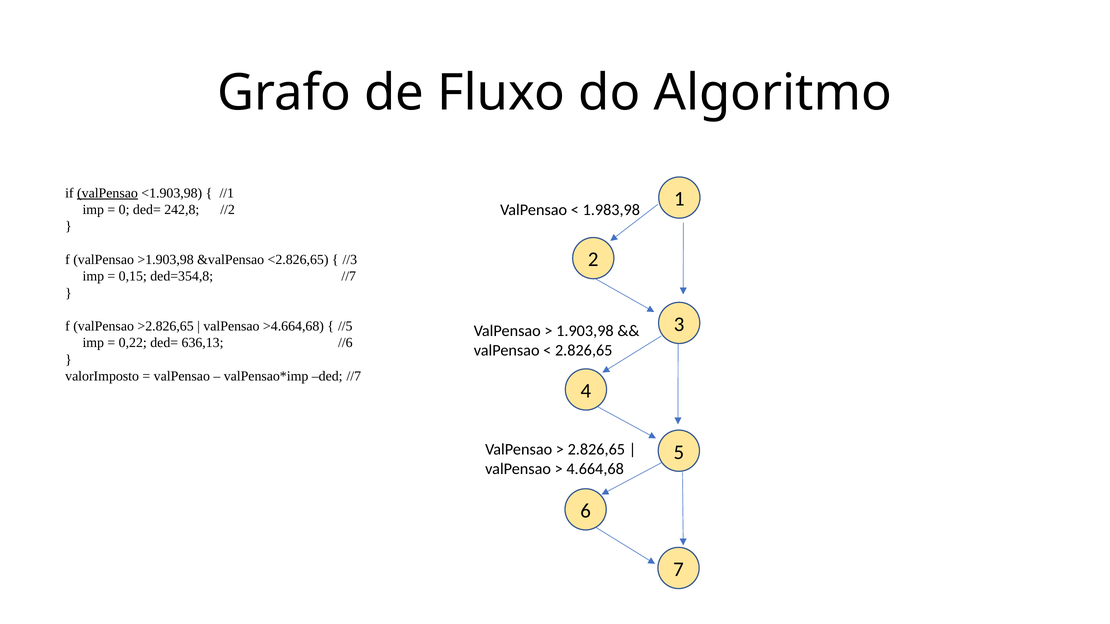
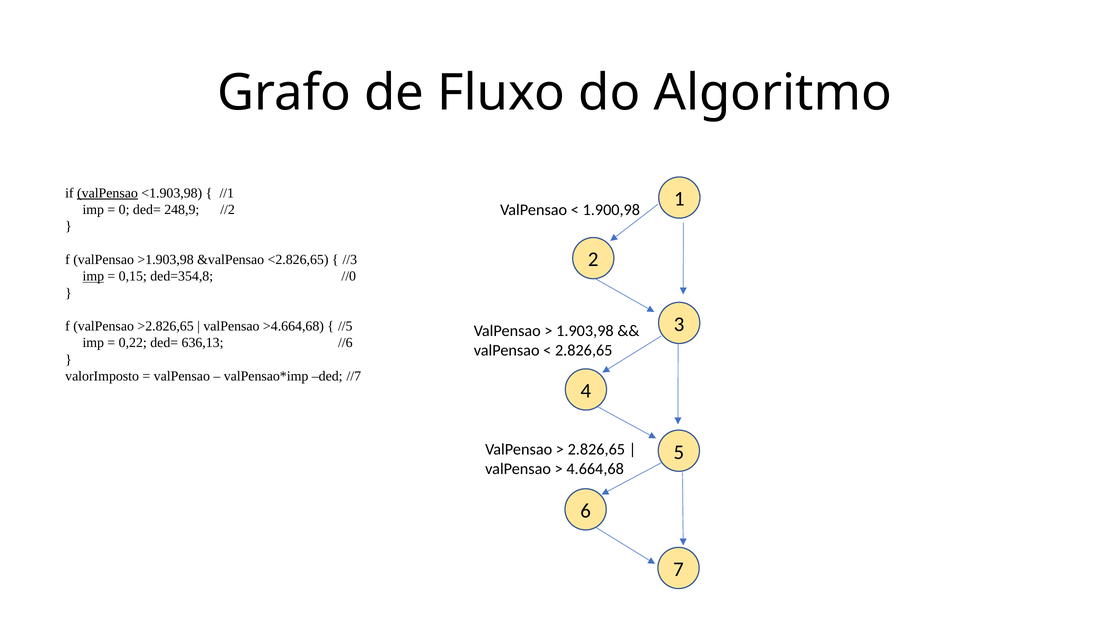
1.983,98: 1.983,98 -> 1.900,98
242,8: 242,8 -> 248,9
imp at (93, 277) underline: none -> present
ded=354,8 //7: //7 -> //0
